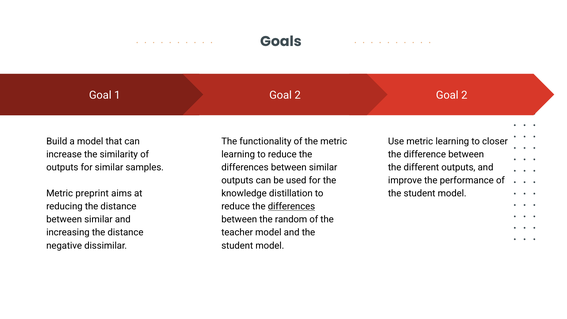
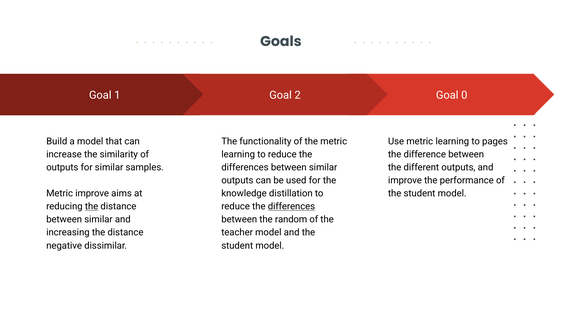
2 at (464, 95): 2 -> 0
closer: closer -> pages
Metric preprint: preprint -> improve
the at (92, 206) underline: none -> present
